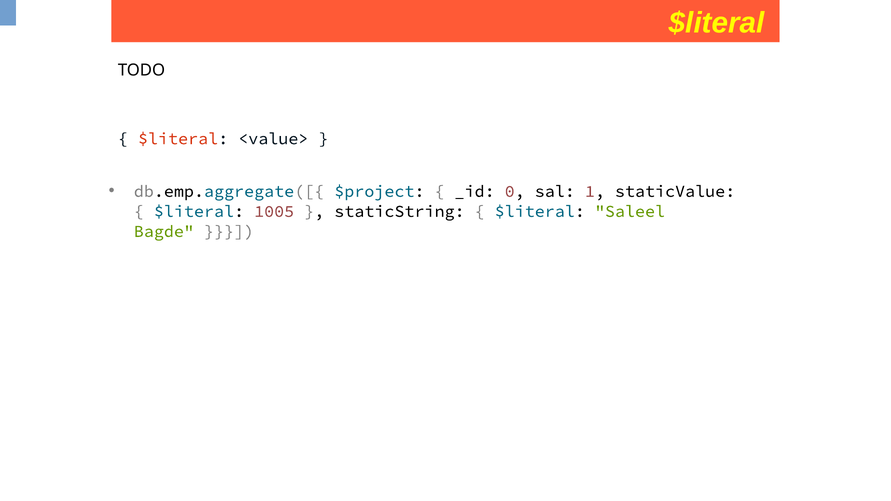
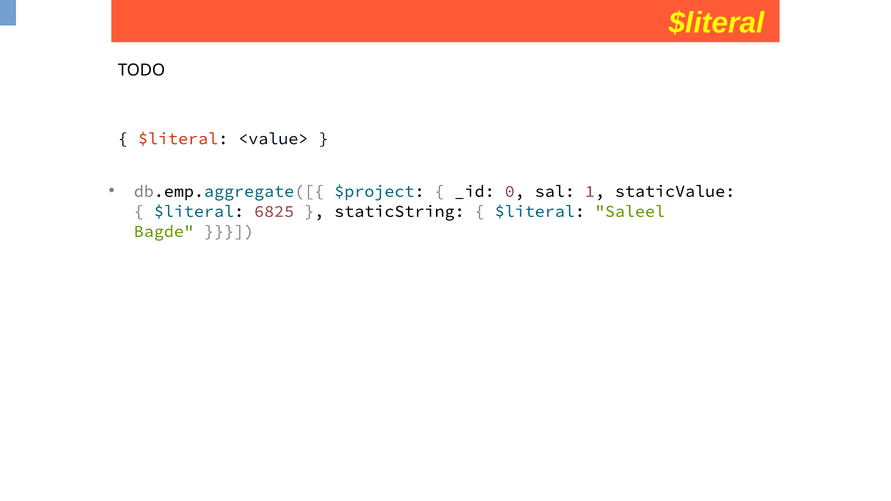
1005: 1005 -> 6825
